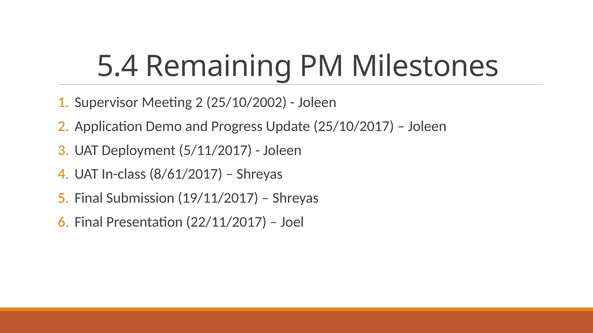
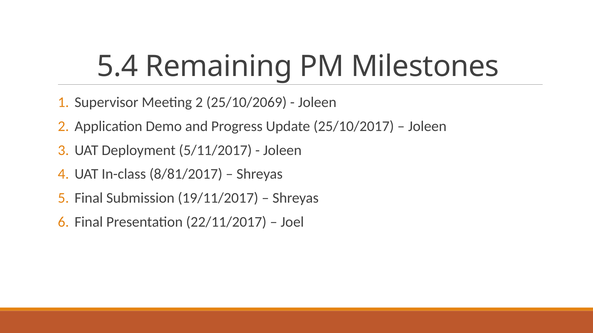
25/10/2002: 25/10/2002 -> 25/10/2069
8/61/2017: 8/61/2017 -> 8/81/2017
